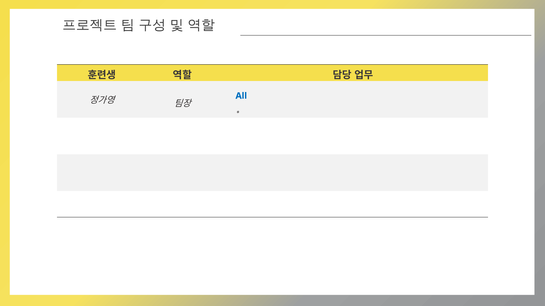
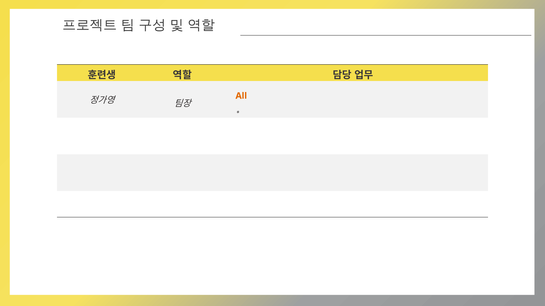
All colour: blue -> orange
